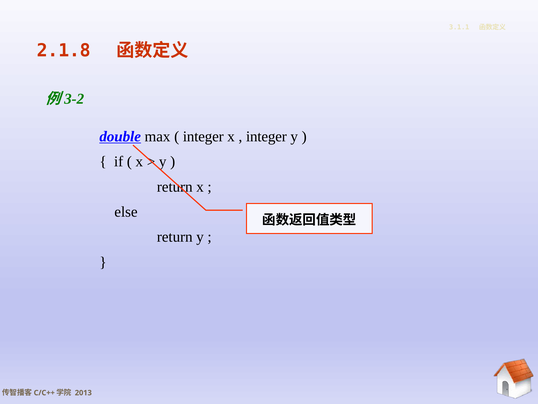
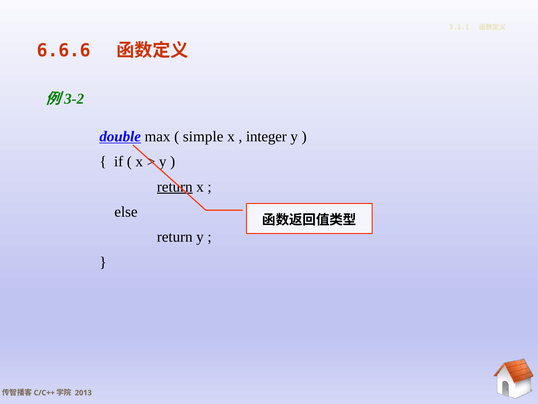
2.1.8: 2.1.8 -> 6.6.6
integer at (203, 136): integer -> simple
return at (175, 187) underline: none -> present
